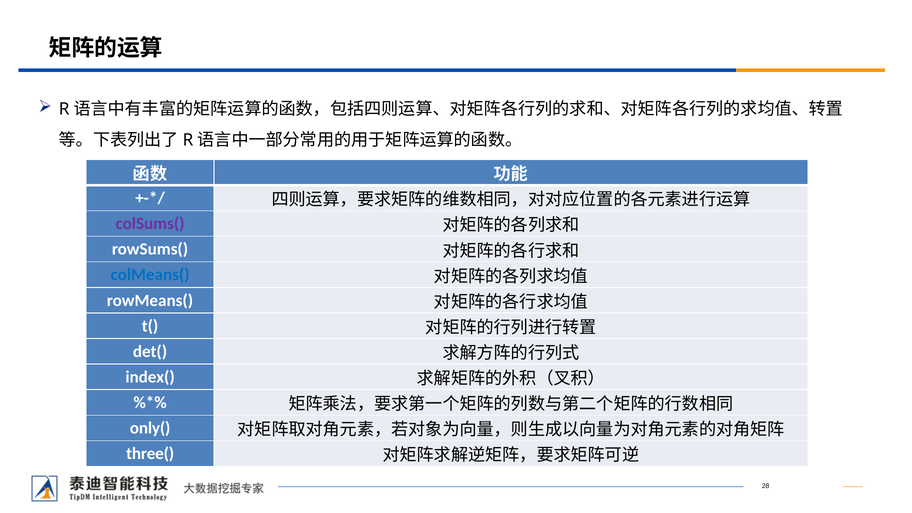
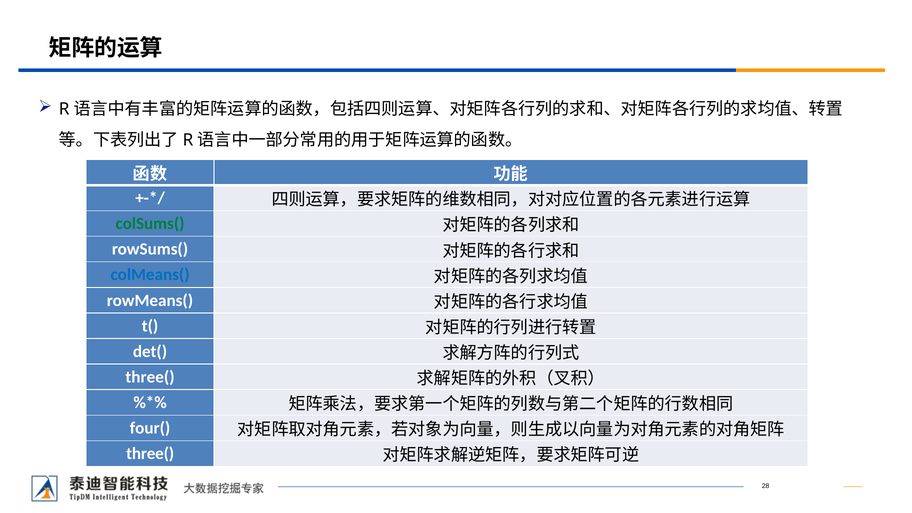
colSums( colour: purple -> green
index( at (150, 377): index( -> three(
only(: only( -> four(
